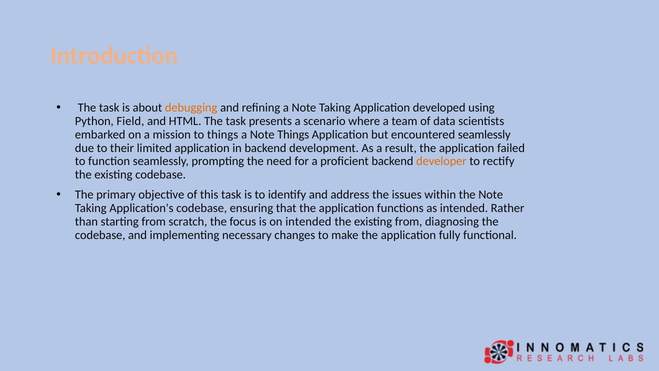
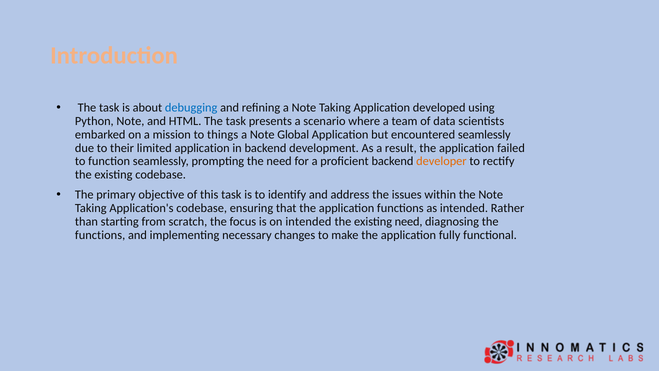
debugging colour: orange -> blue
Python Field: Field -> Note
Note Things: Things -> Global
existing from: from -> need
codebase at (100, 235): codebase -> functions
